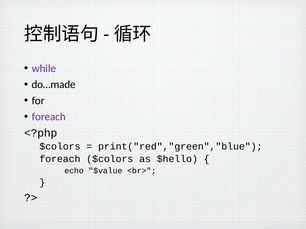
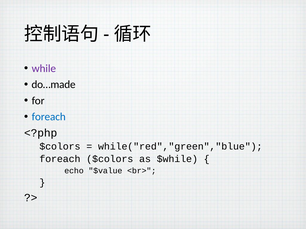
foreach at (49, 117) colour: purple -> blue
print("red","green","blue: print("red","green","blue -> while("red","green","blue
$hello: $hello -> $while
